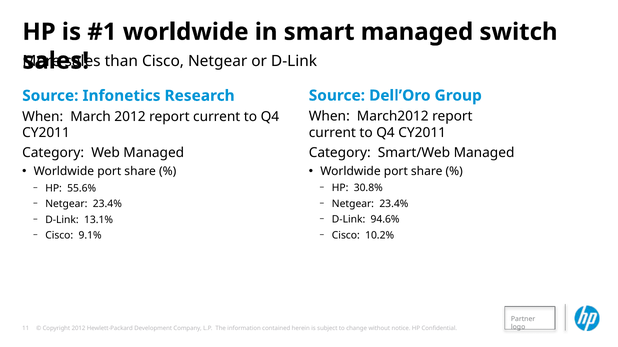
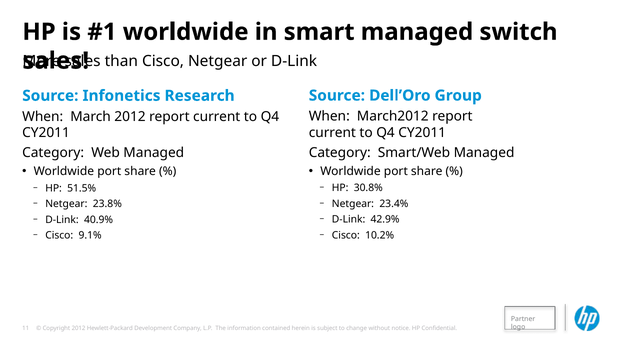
55.6%: 55.6% -> 51.5%
23.4% at (107, 204): 23.4% -> 23.8%
94.6%: 94.6% -> 42.9%
13.1%: 13.1% -> 40.9%
